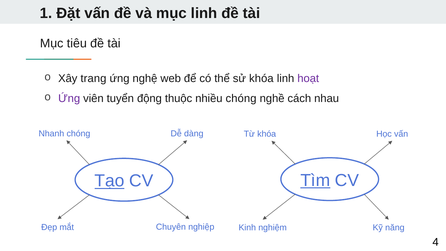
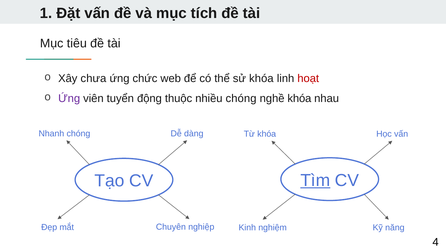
mục linh: linh -> tích
trang: trang -> chưa
nghệ: nghệ -> chức
hoạt colour: purple -> red
nghề cách: cách -> khóa
Tạo underline: present -> none
